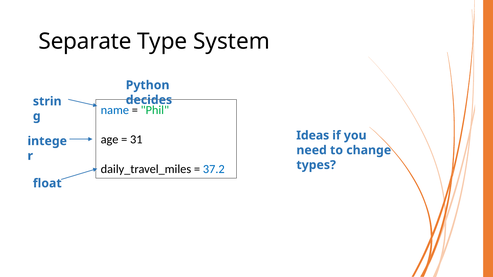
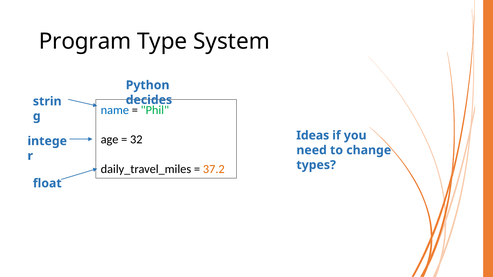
Separate: Separate -> Program
31: 31 -> 32
37.2 colour: blue -> orange
